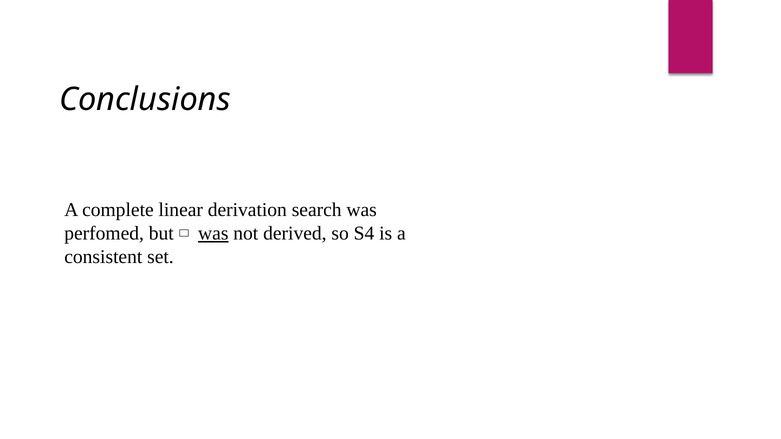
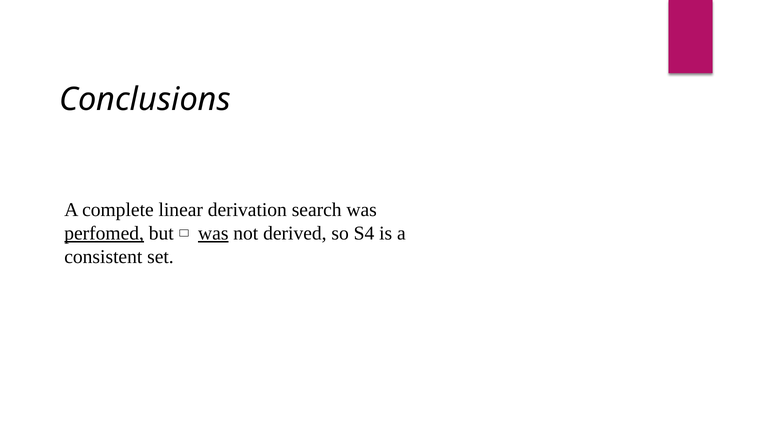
perfomed underline: none -> present
